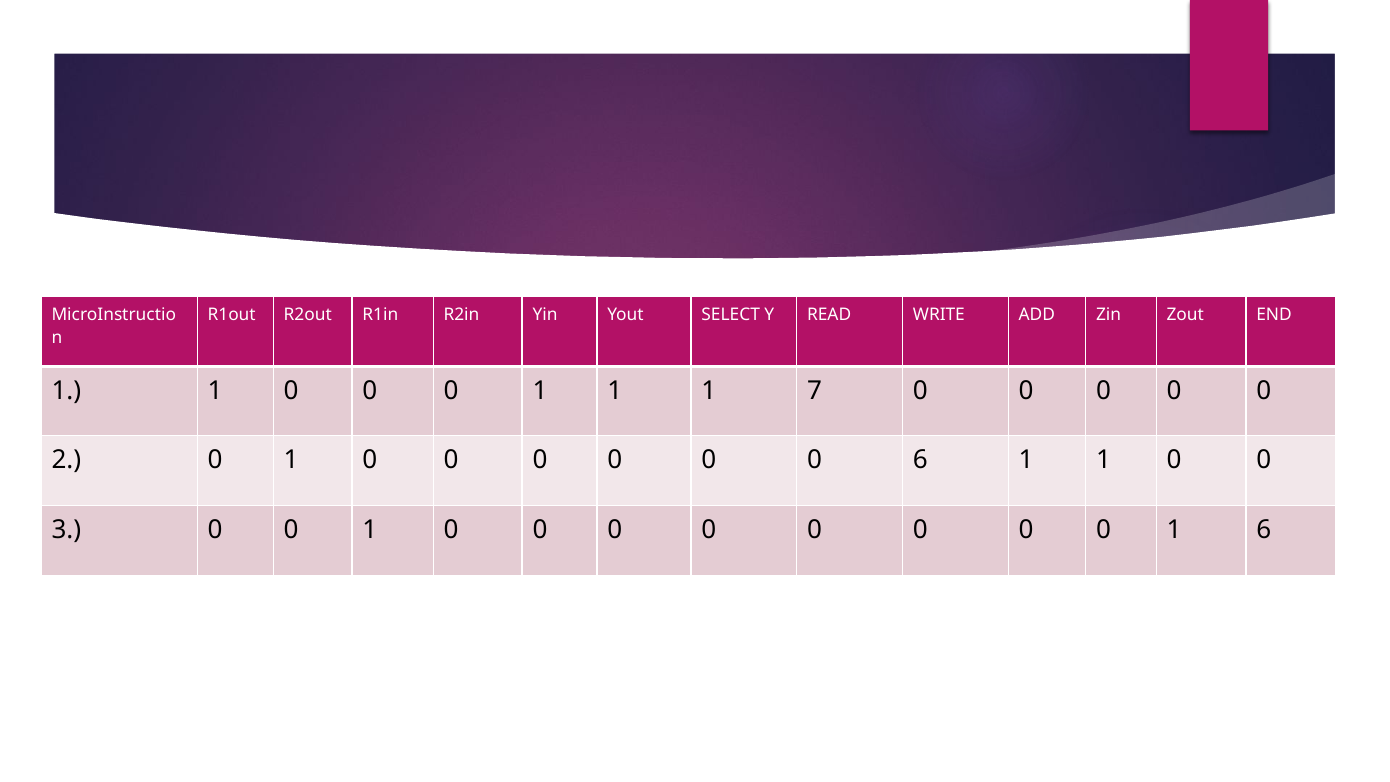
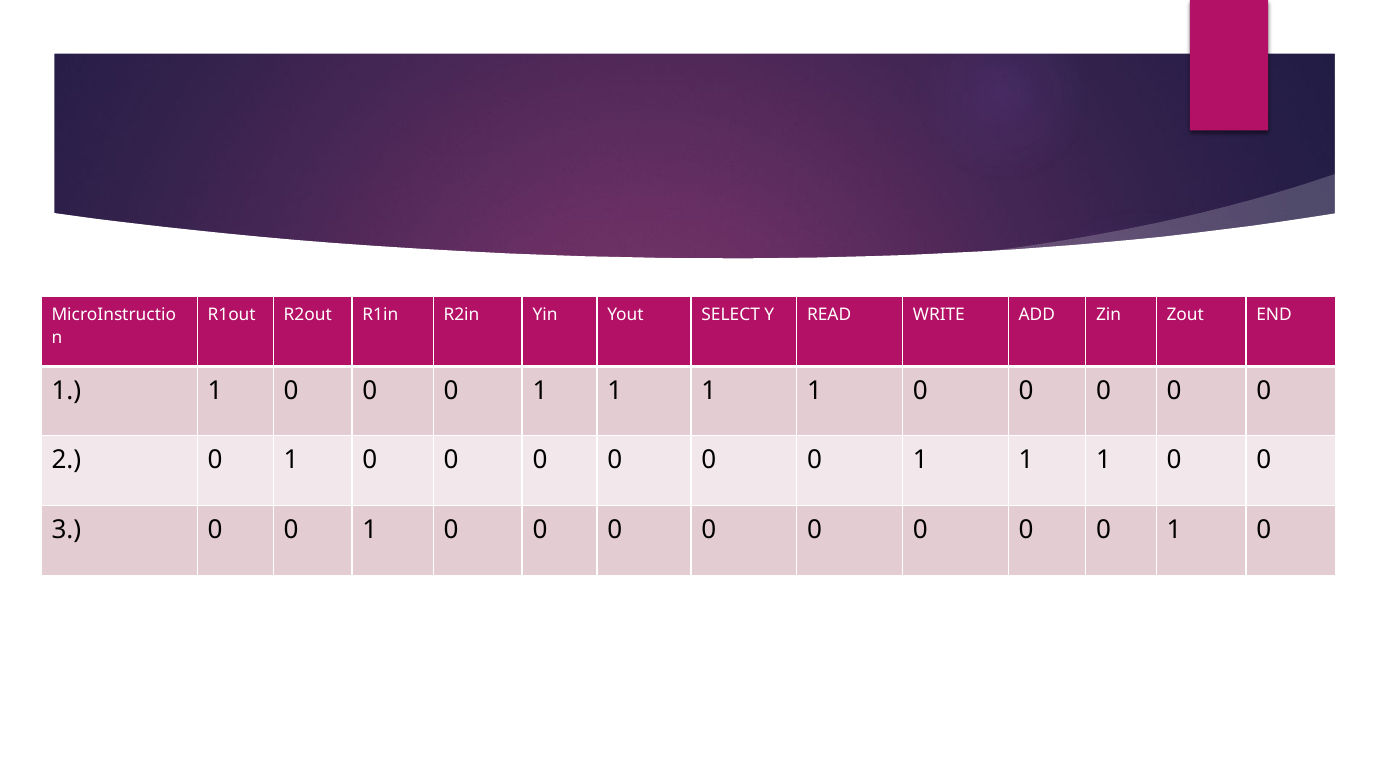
1 1 1 7: 7 -> 1
6 at (920, 460): 6 -> 1
6 at (1264, 530): 6 -> 0
